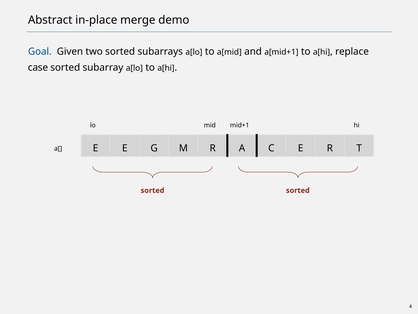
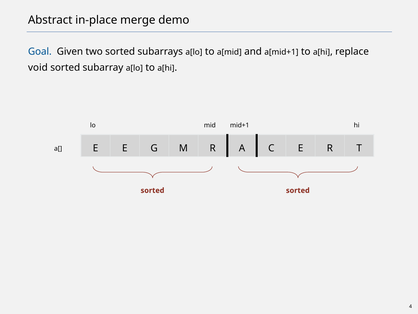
case: case -> void
